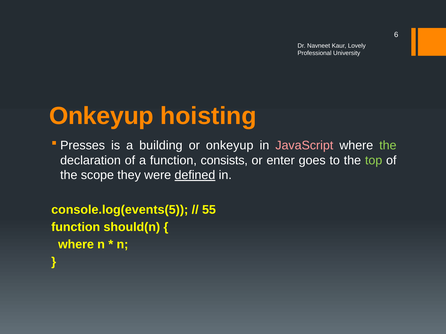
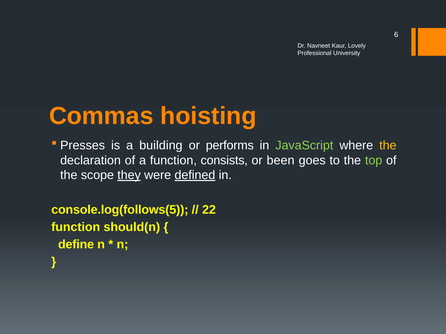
Onkeyup at (101, 116): Onkeyup -> Commas
or onkeyup: onkeyup -> performs
JavaScript colour: pink -> light green
the at (388, 146) colour: light green -> yellow
enter: enter -> been
they underline: none -> present
console.log(events(5: console.log(events(5 -> console.log(follows(5
55: 55 -> 22
where at (76, 245): where -> define
